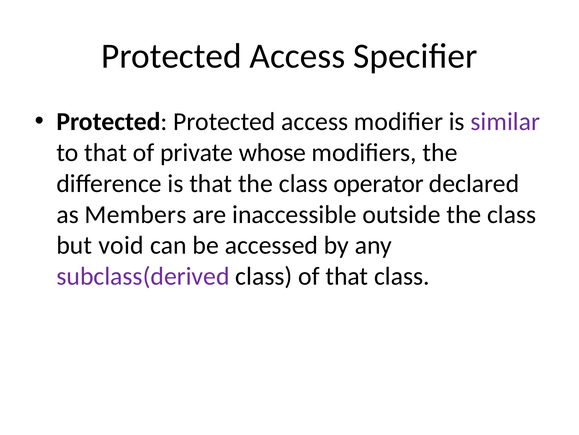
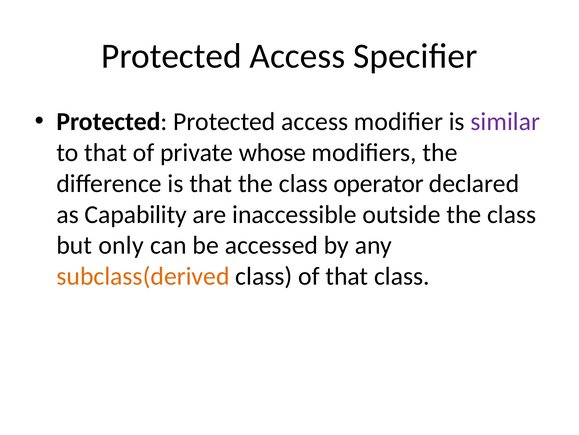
Members: Members -> Capability
void: void -> only
subclass(derived colour: purple -> orange
